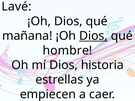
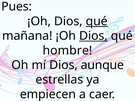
Lavé: Lavé -> Pues
qué at (97, 21) underline: none -> present
historia: historia -> aunque
